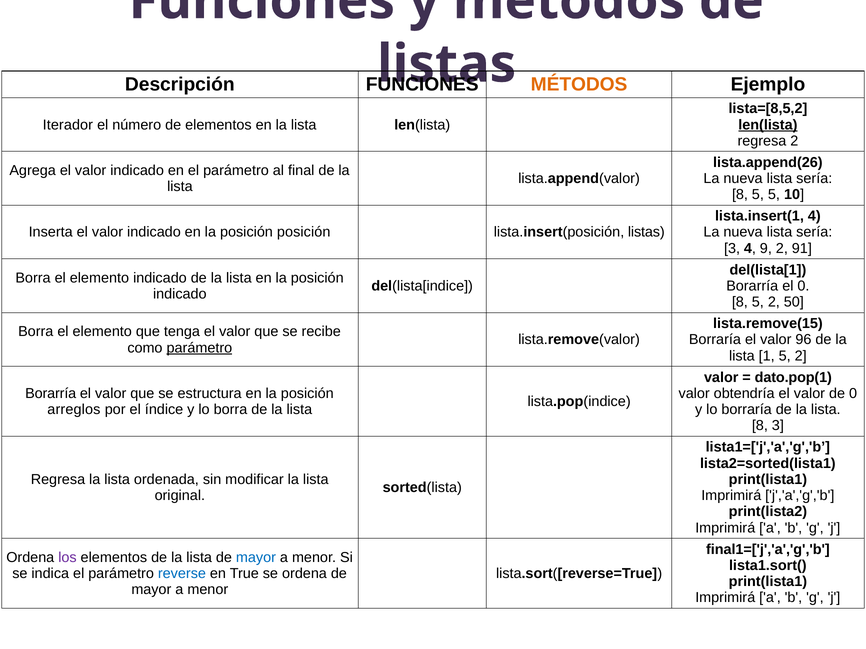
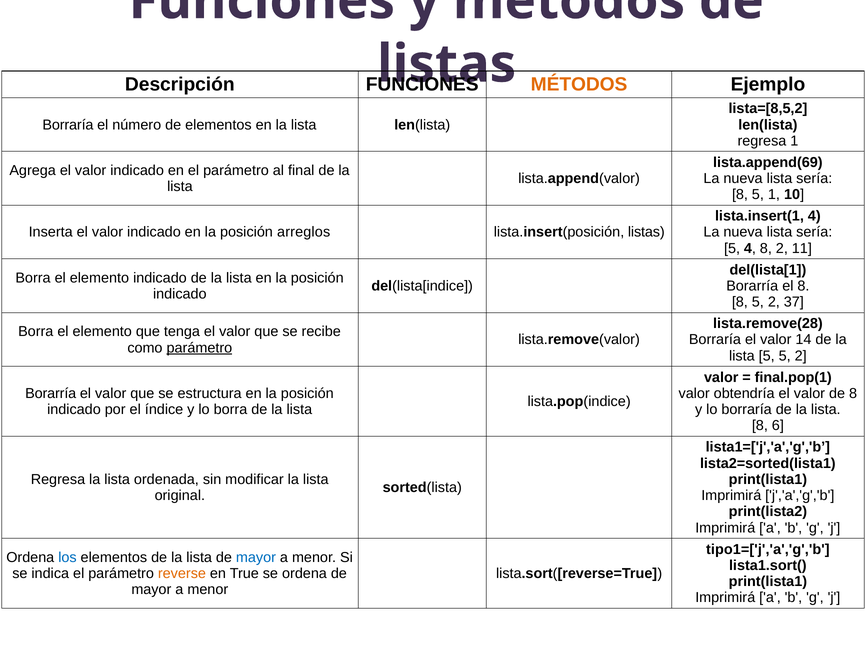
Iterador at (68, 125): Iterador -> Borraría
len(lista at (768, 125) underline: present -> none
regresa 2: 2 -> 1
lista.append(26: lista.append(26 -> lista.append(69
5 5: 5 -> 1
posición posición: posición -> arreglos
3 at (732, 249): 3 -> 5
4 9: 9 -> 8
91: 91 -> 11
el 0: 0 -> 8
50: 50 -> 37
lista.remove(15: lista.remove(15 -> lista.remove(28
96: 96 -> 14
lista 1: 1 -> 5
dato.pop(1: dato.pop(1 -> final.pop(1
de 0: 0 -> 8
arreglos at (74, 410): arreglos -> indicado
8 3: 3 -> 6
final1=['j','a','g','b: final1=['j','a','g','b -> tipo1=['j','a','g','b
los colour: purple -> blue
reverse colour: blue -> orange
